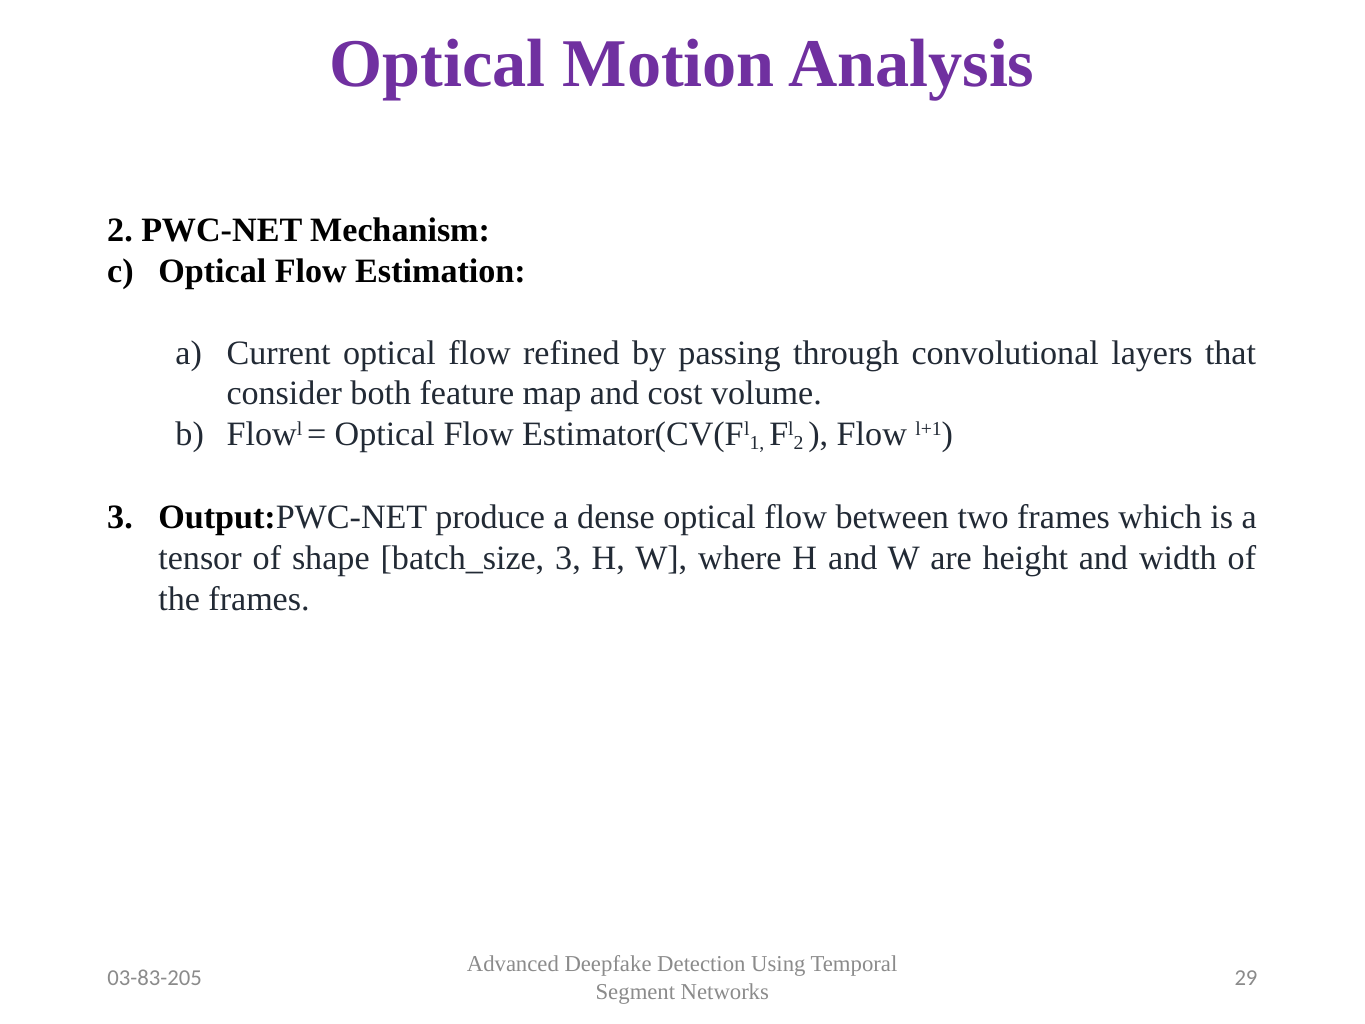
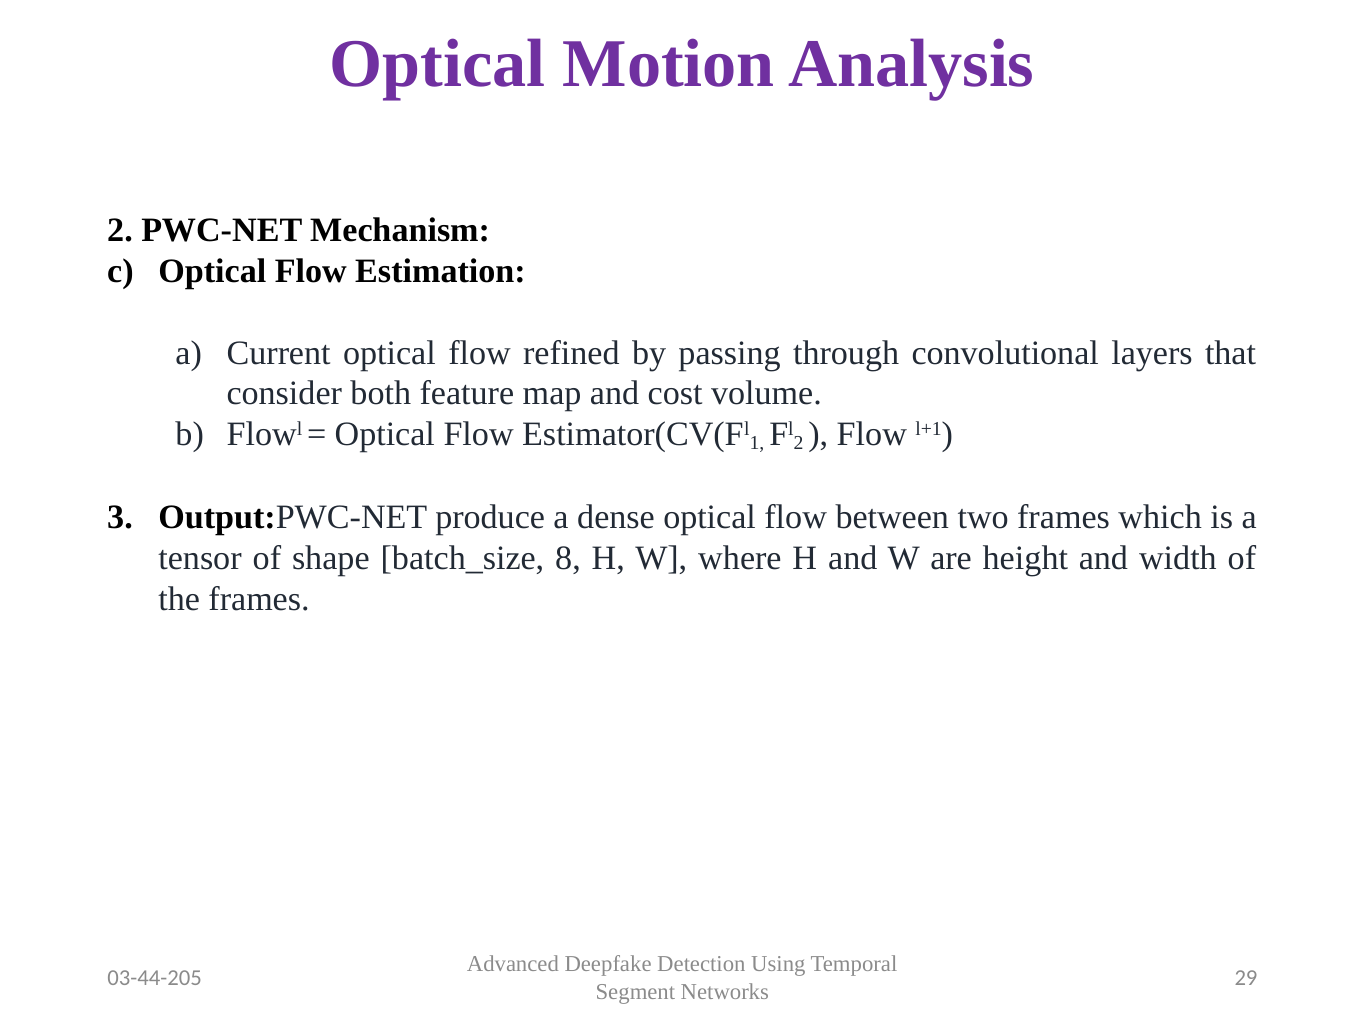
batch_size 3: 3 -> 8
03-83-205: 03-83-205 -> 03-44-205
